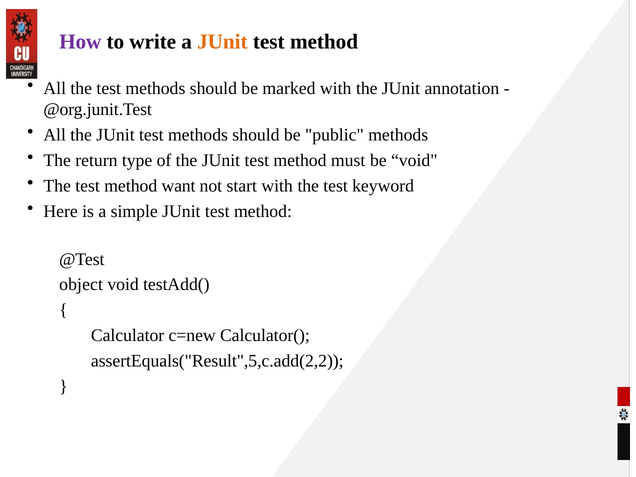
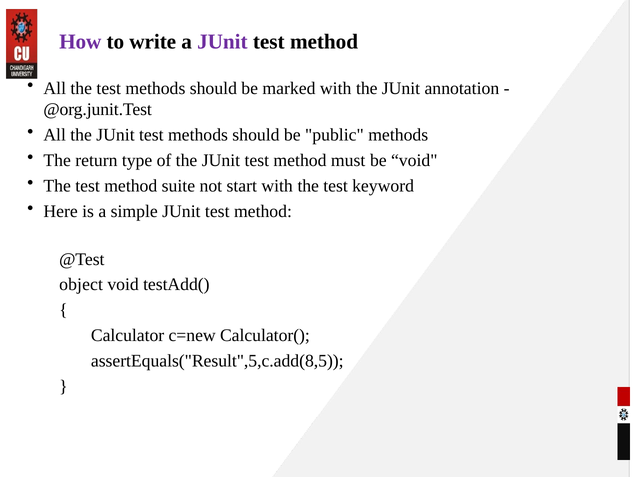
JUnit at (222, 42) colour: orange -> purple
want: want -> suite
assertEquals("Result",5,c.add(2,2: assertEquals("Result",5,c.add(2,2 -> assertEquals("Result",5,c.add(8,5
